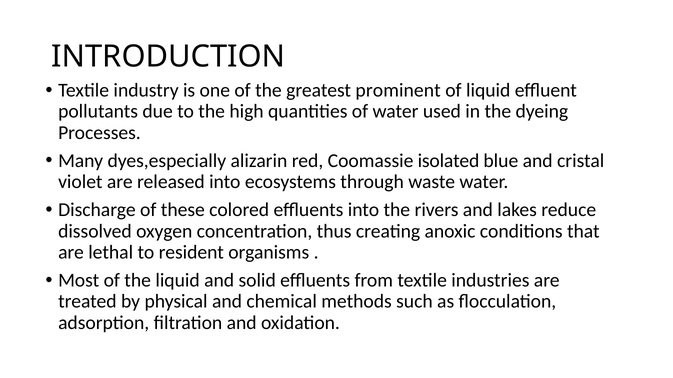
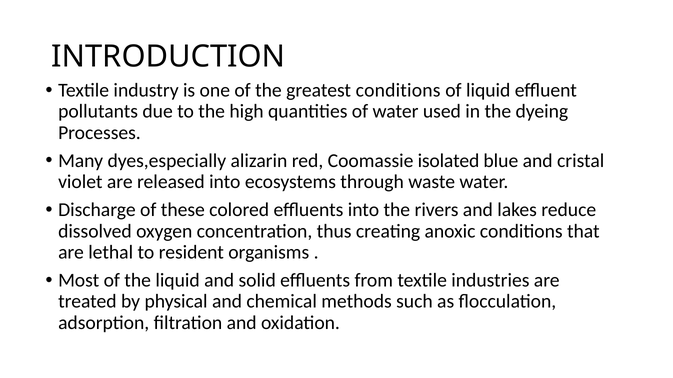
greatest prominent: prominent -> conditions
